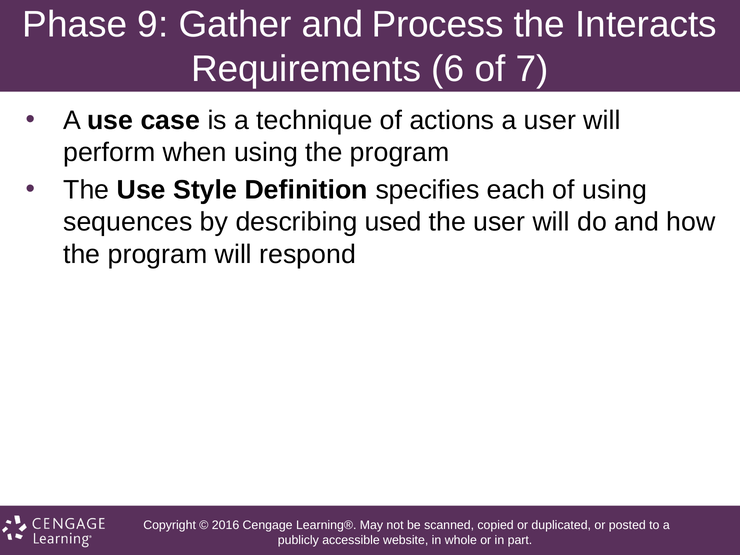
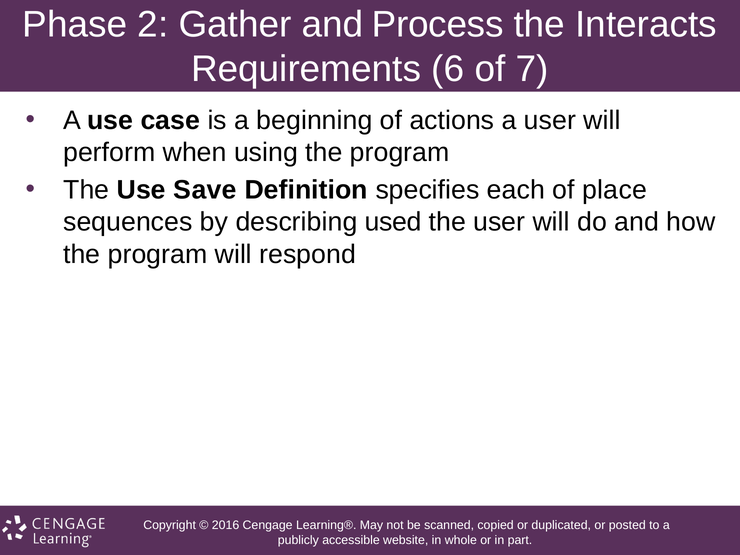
9: 9 -> 2
technique: technique -> beginning
Style: Style -> Save
of using: using -> place
